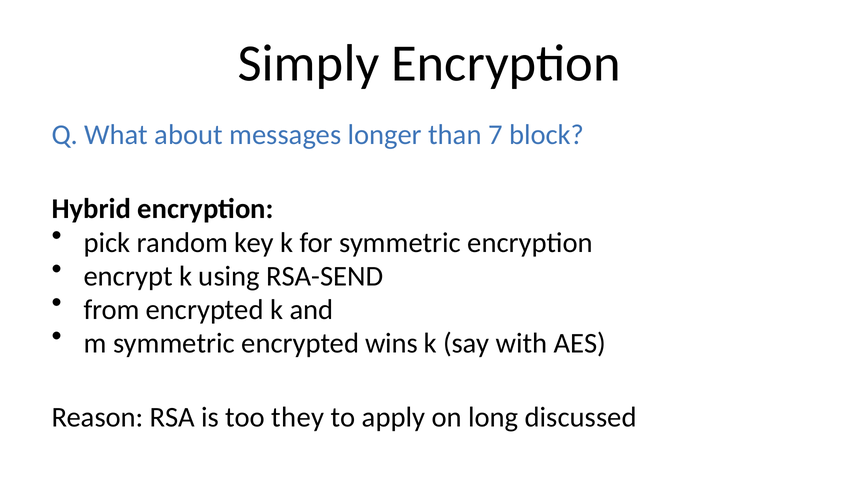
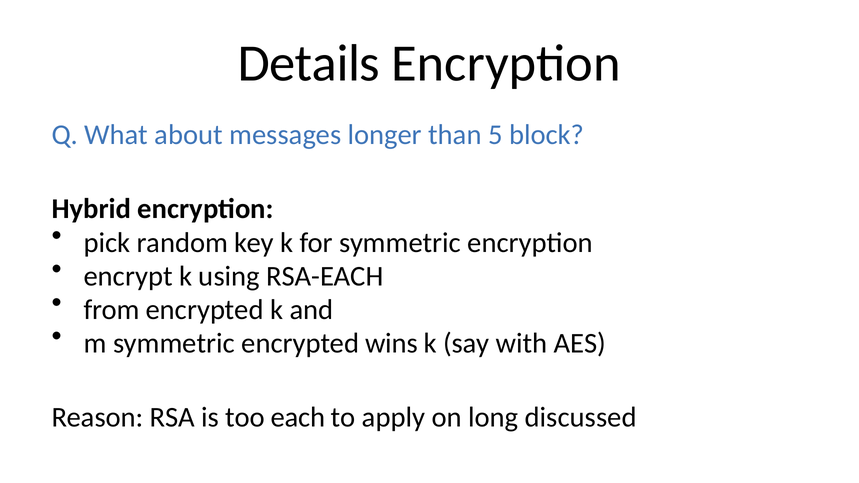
Simply: Simply -> Details
7: 7 -> 5
RSA-SEND: RSA-SEND -> RSA-EACH
they: they -> each
